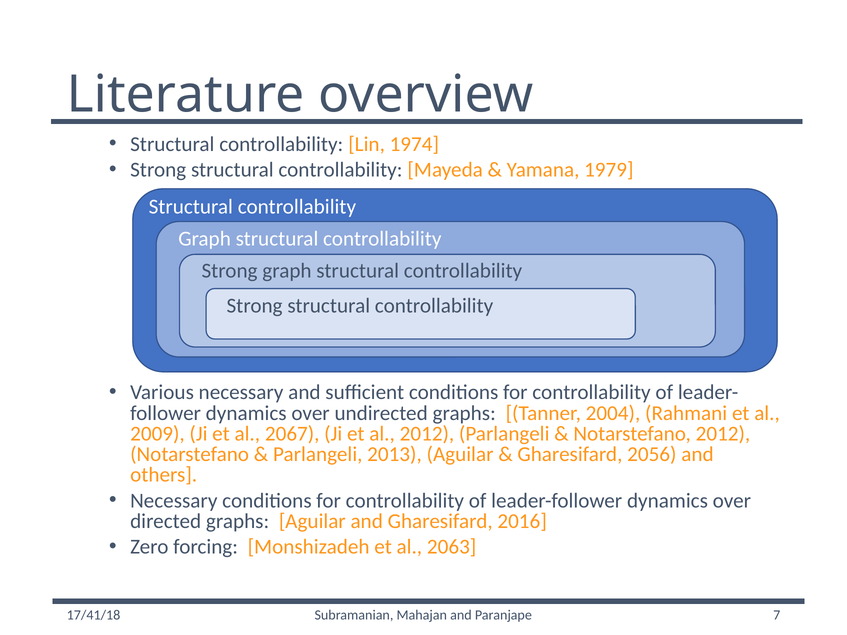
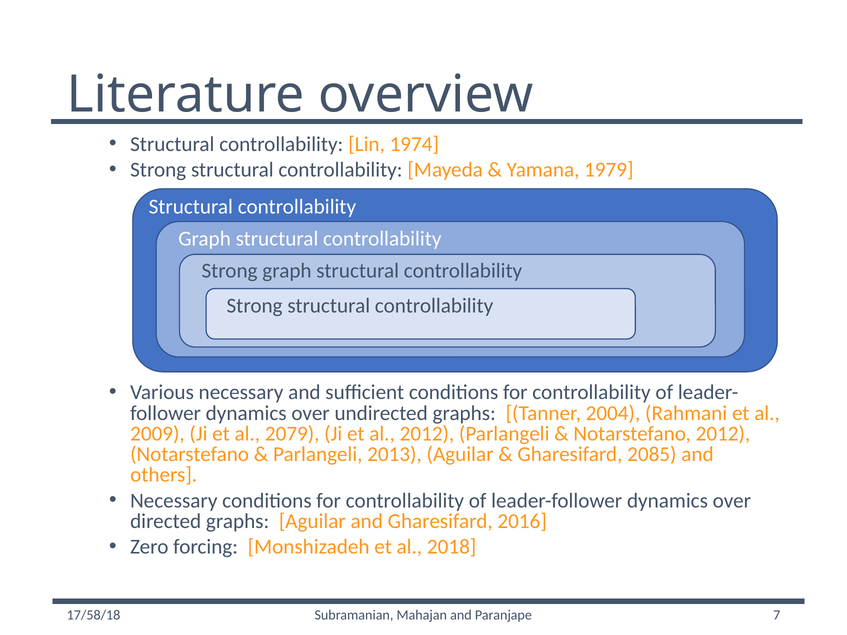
2067: 2067 -> 2079
2056: 2056 -> 2085
2063: 2063 -> 2018
17/41/18: 17/41/18 -> 17/58/18
